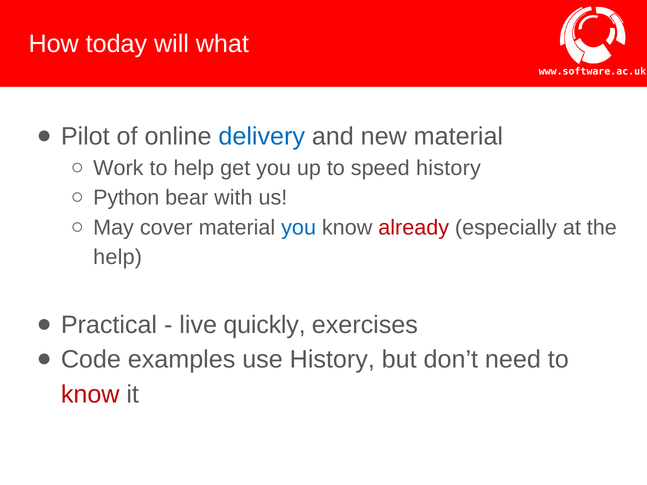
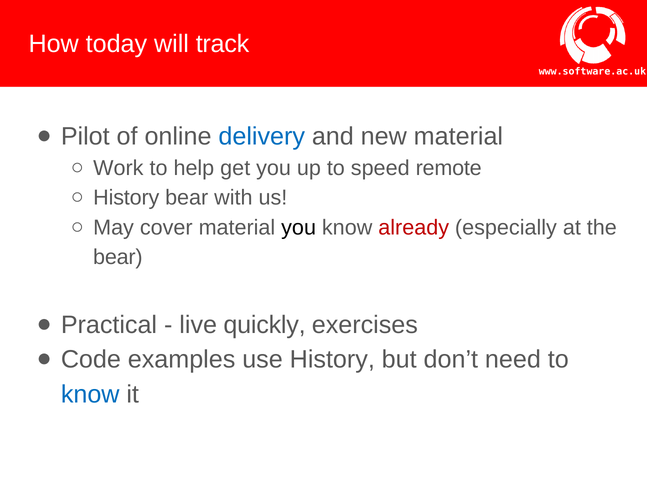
what: what -> track
speed history: history -> remote
Python at (126, 198): Python -> History
you at (299, 228) colour: blue -> black
help at (118, 257): help -> bear
know at (90, 394) colour: red -> blue
